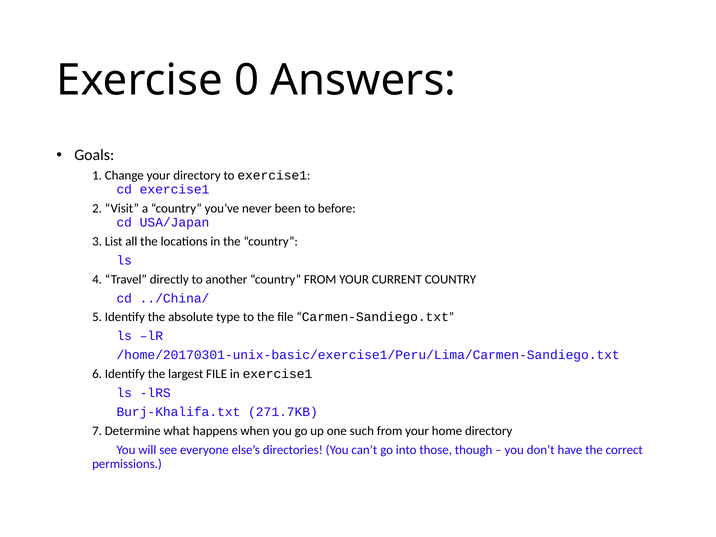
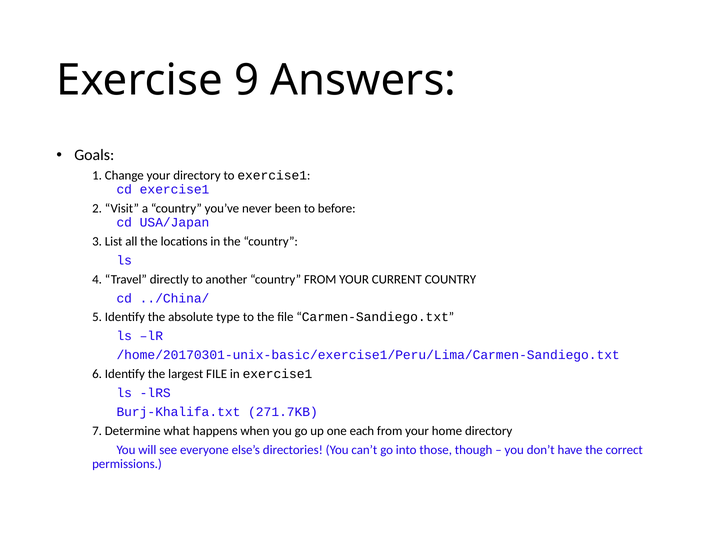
0: 0 -> 9
such: such -> each
